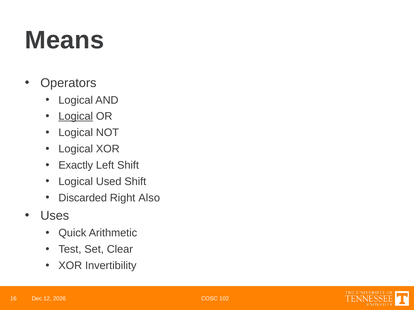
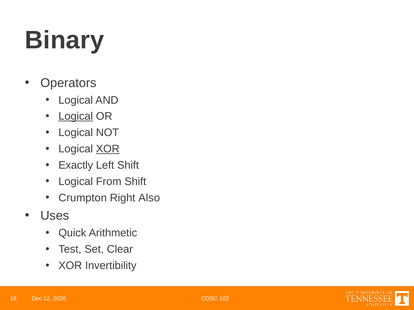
Means: Means -> Binary
XOR at (108, 149) underline: none -> present
Used: Used -> From
Discarded: Discarded -> Crumpton
